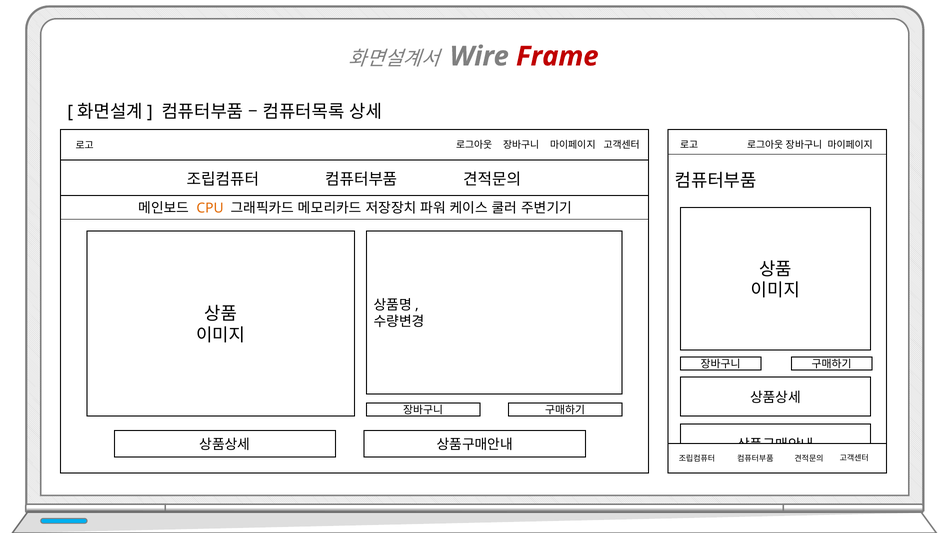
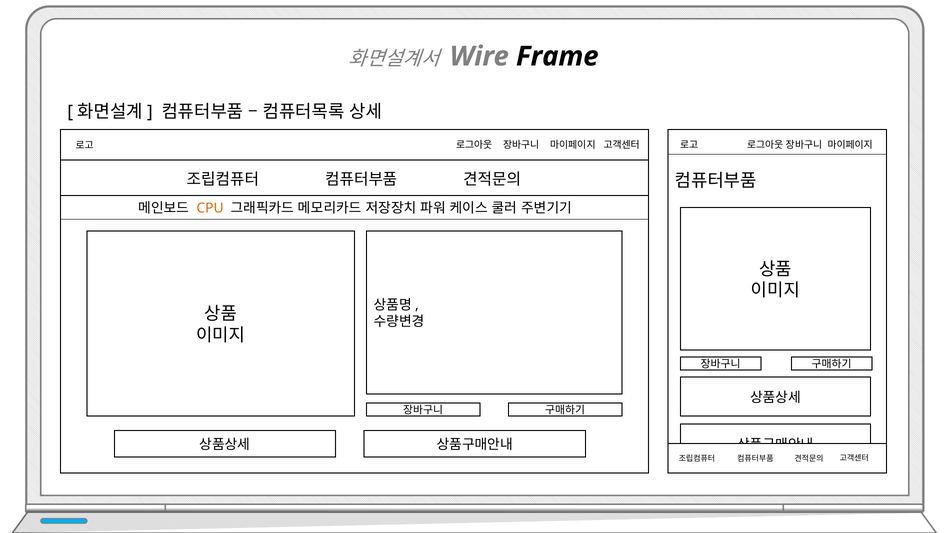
Frame colour: red -> black
